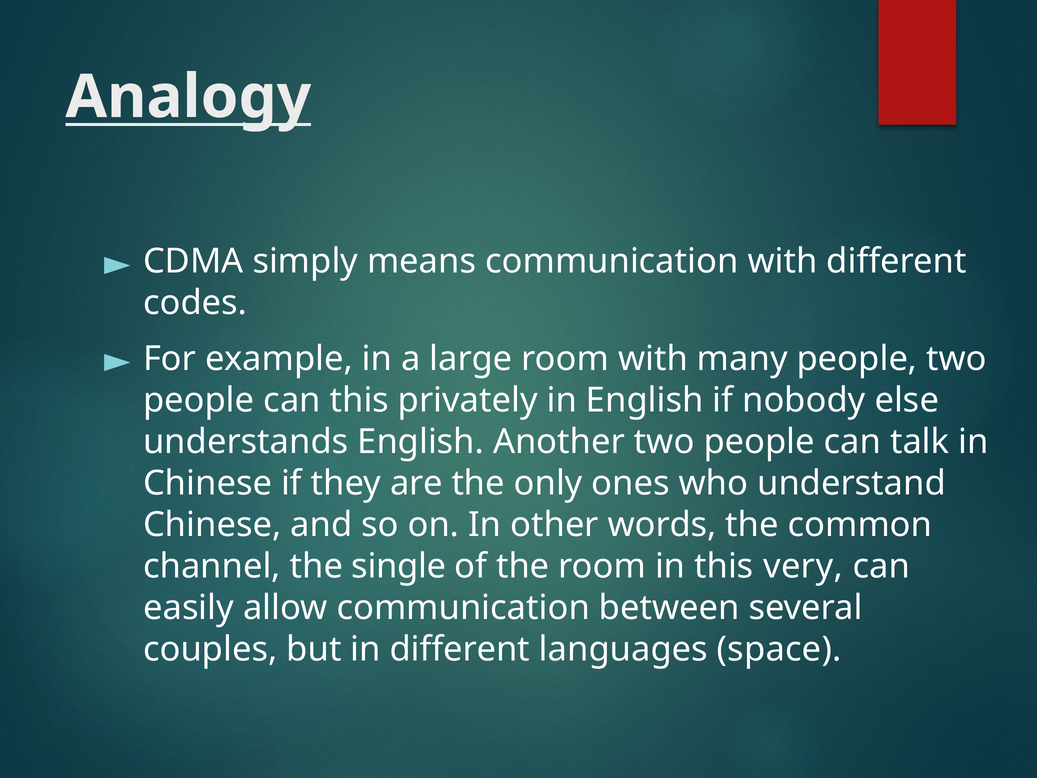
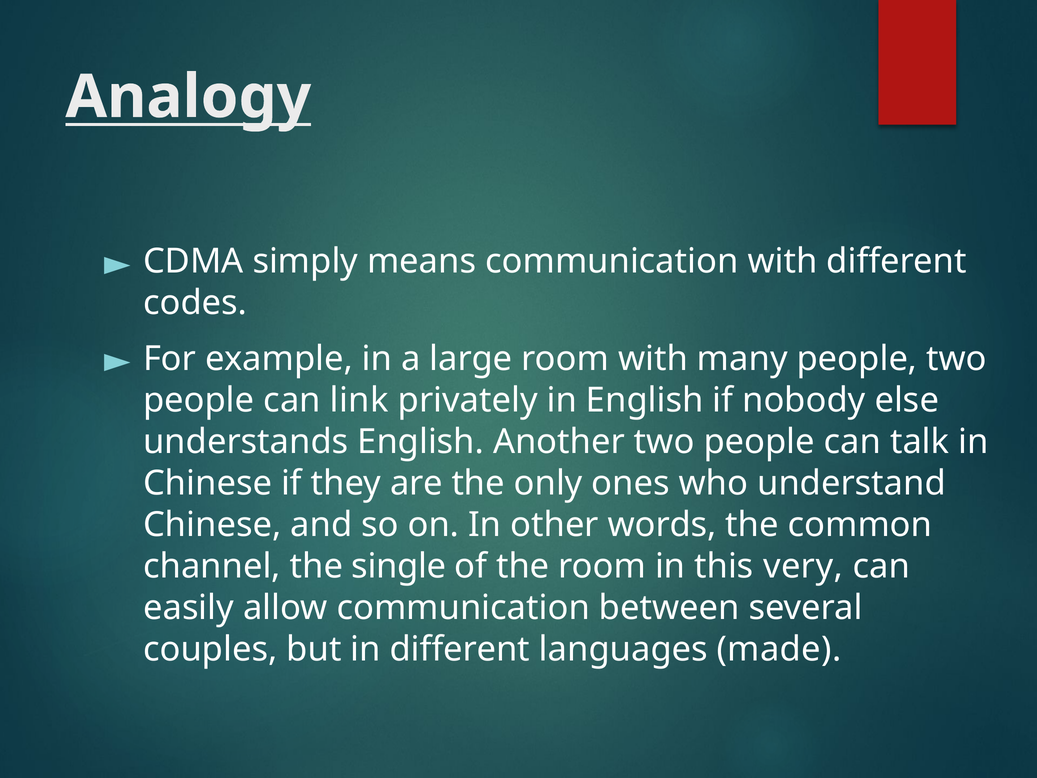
can this: this -> link
space: space -> made
